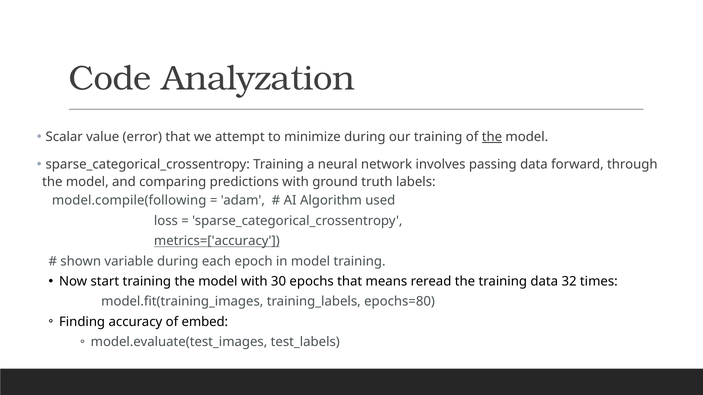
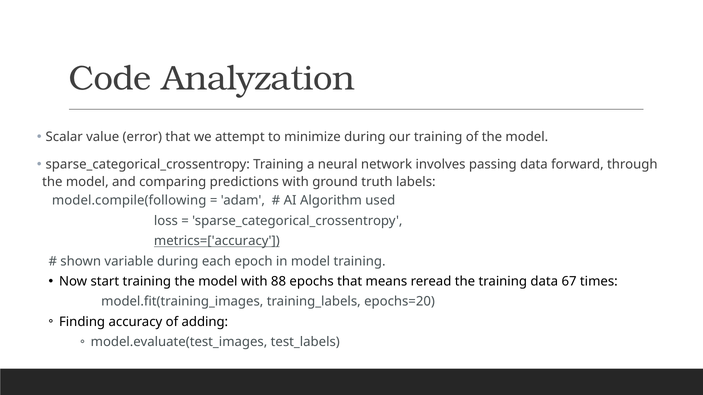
the at (492, 137) underline: present -> none
30: 30 -> 88
32: 32 -> 67
epochs=80: epochs=80 -> epochs=20
embed: embed -> adding
